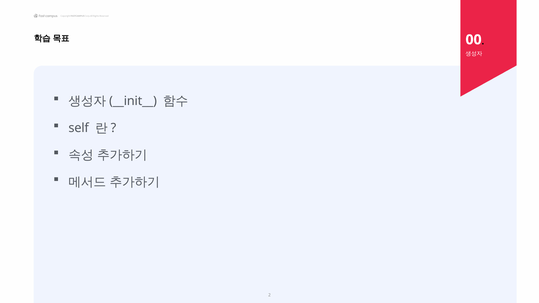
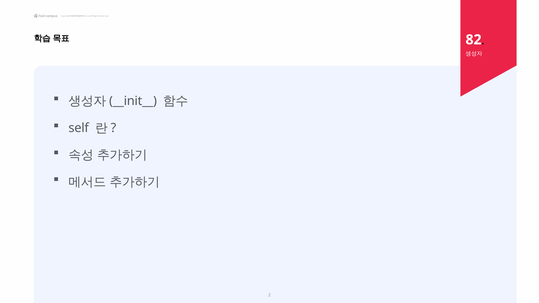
00: 00 -> 82
